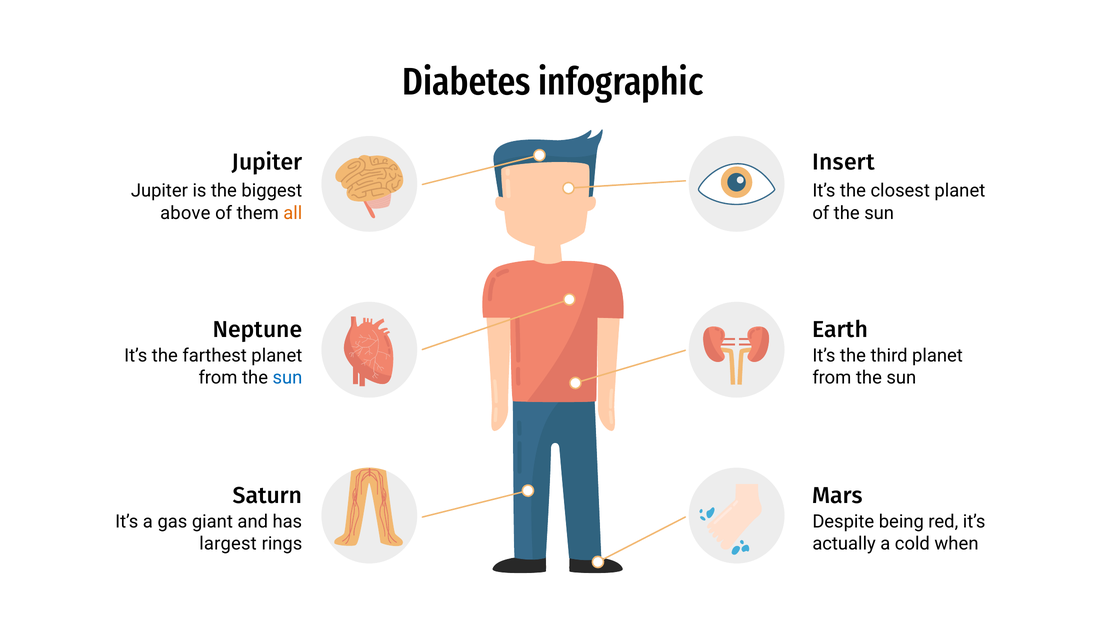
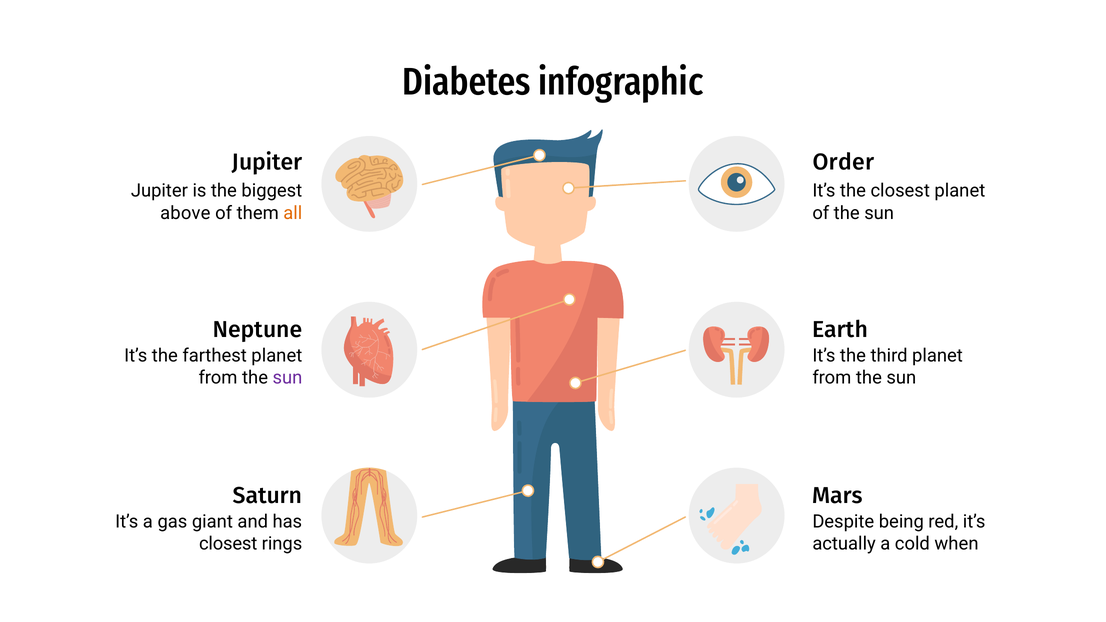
Insert: Insert -> Order
sun at (287, 378) colour: blue -> purple
largest at (228, 544): largest -> closest
